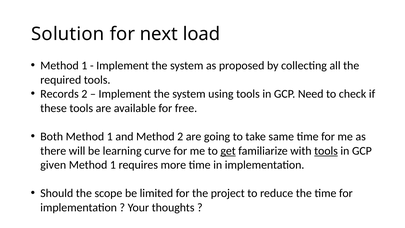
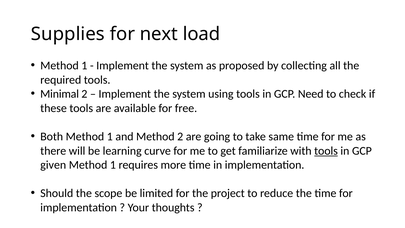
Solution: Solution -> Supplies
Records: Records -> Minimal
get underline: present -> none
